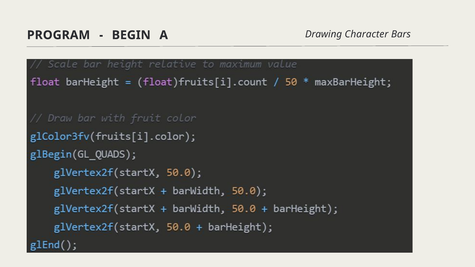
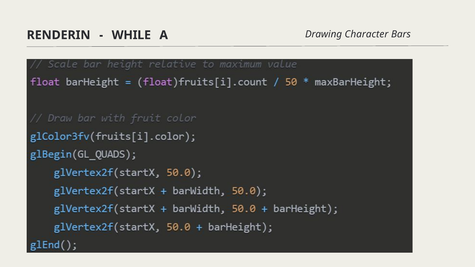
PROGRAM: PROGRAM -> RENDERIN
BEGIN: BEGIN -> WHILE
